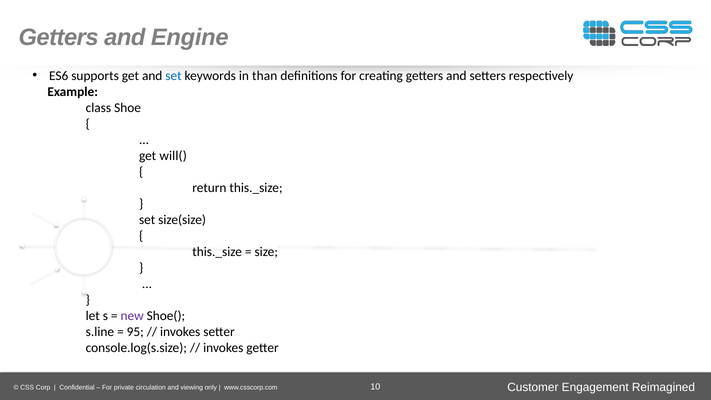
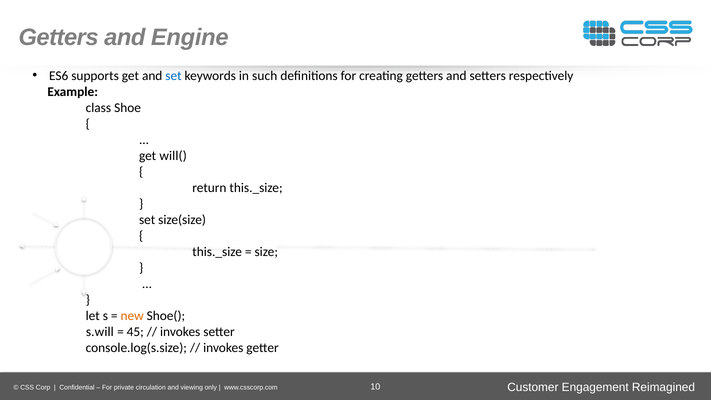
than: than -> such
new colour: purple -> orange
s.line: s.line -> s.will
95: 95 -> 45
